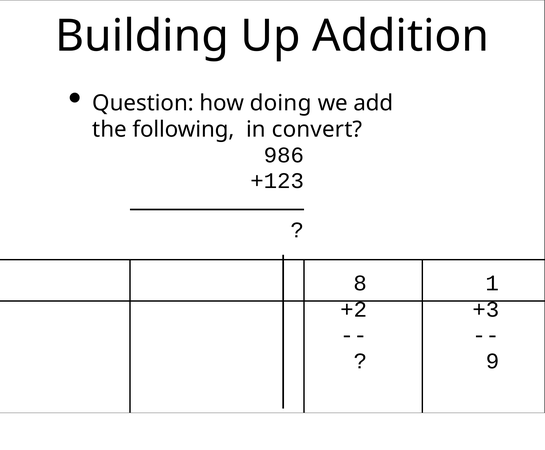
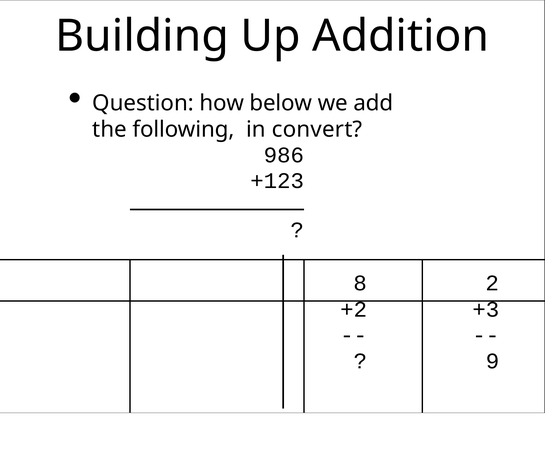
doing: doing -> below
1: 1 -> 2
